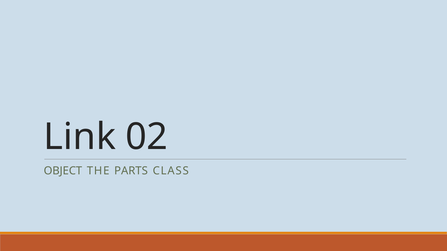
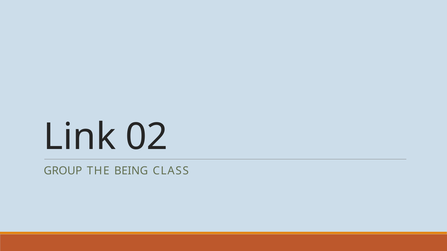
OBJECT: OBJECT -> GROUP
PARTS: PARTS -> BEING
